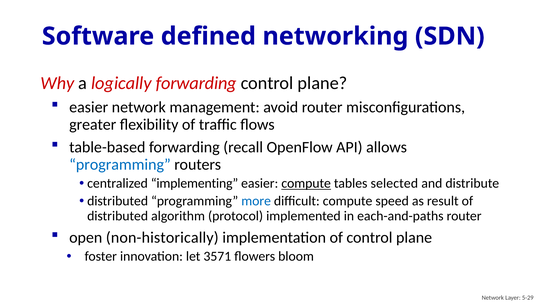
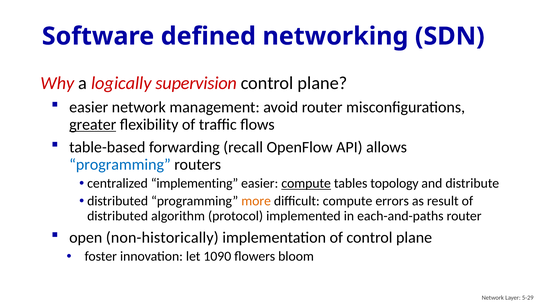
logically forwarding: forwarding -> supervision
greater underline: none -> present
selected: selected -> topology
more colour: blue -> orange
speed: speed -> errors
3571: 3571 -> 1090
